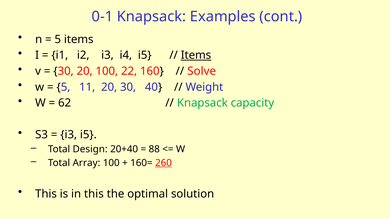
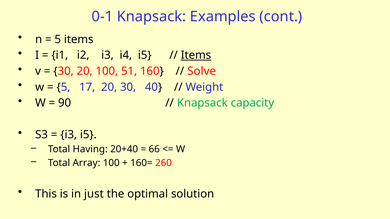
22: 22 -> 51
11: 11 -> 17
62: 62 -> 90
Design: Design -> Having
88: 88 -> 66
260 underline: present -> none
in this: this -> just
